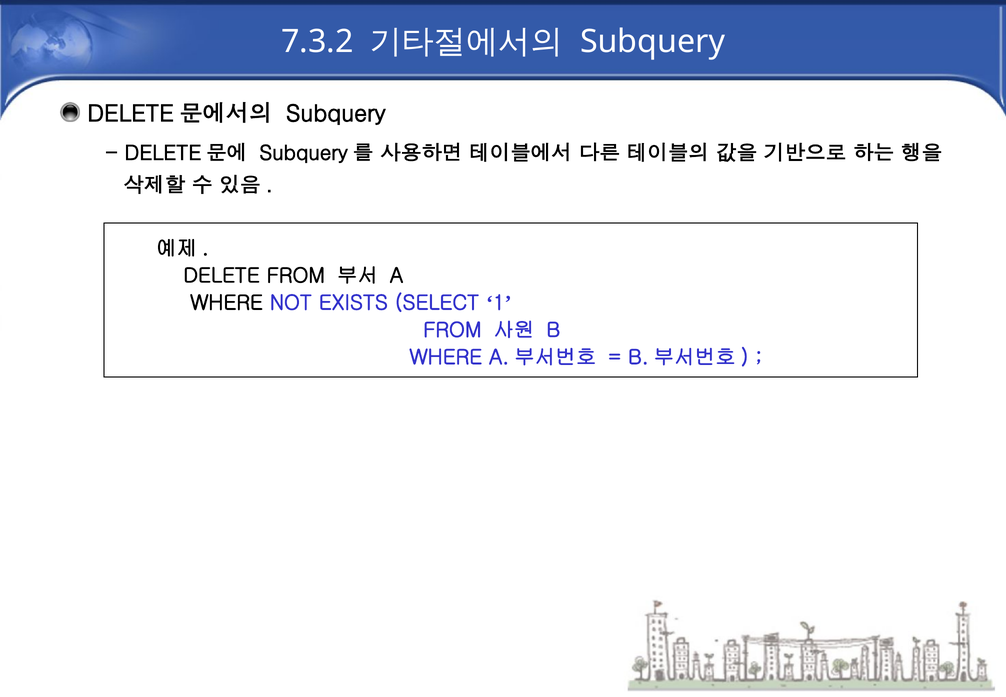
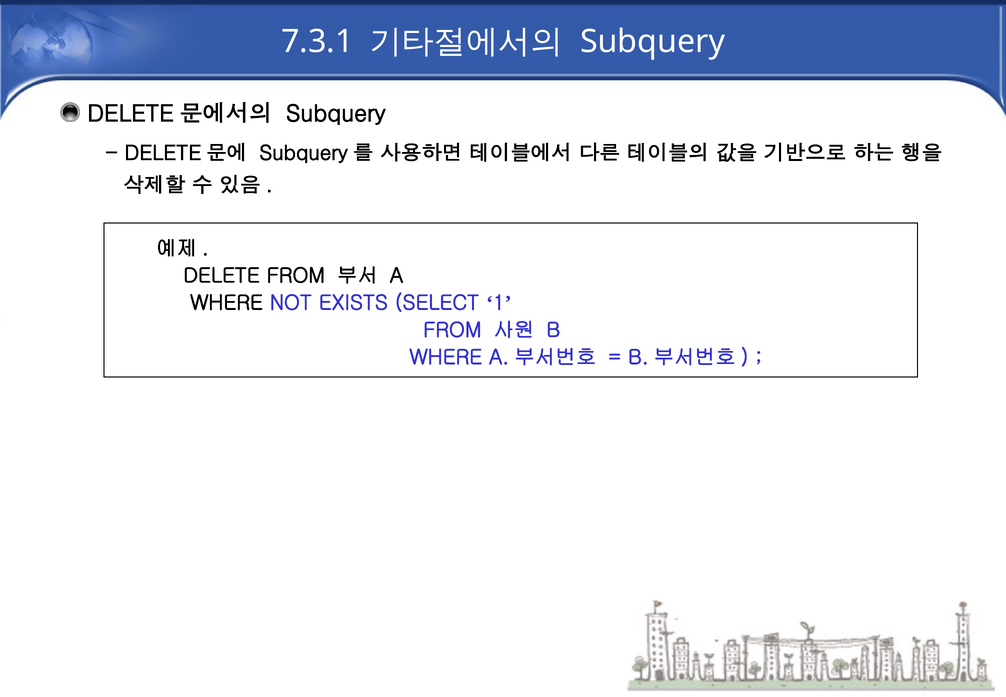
7.3.2: 7.3.2 -> 7.3.1
